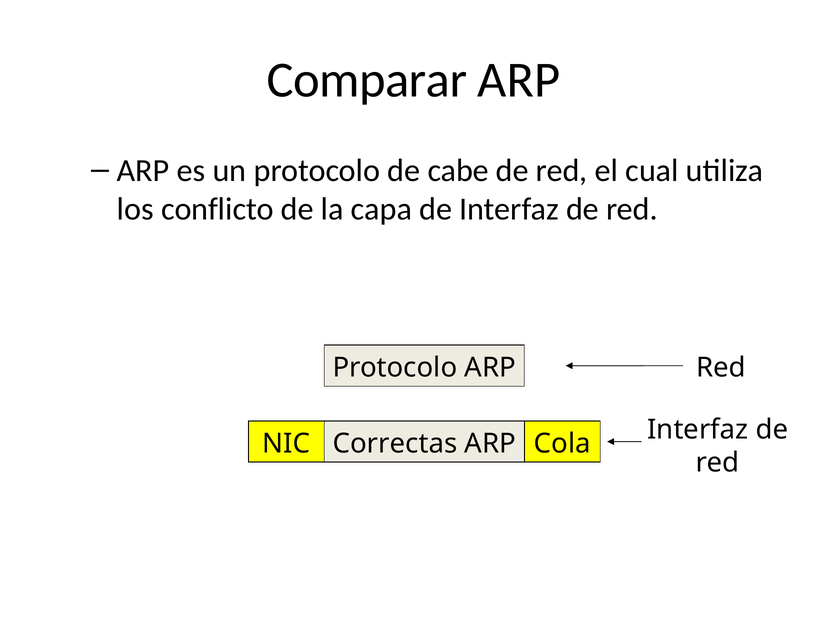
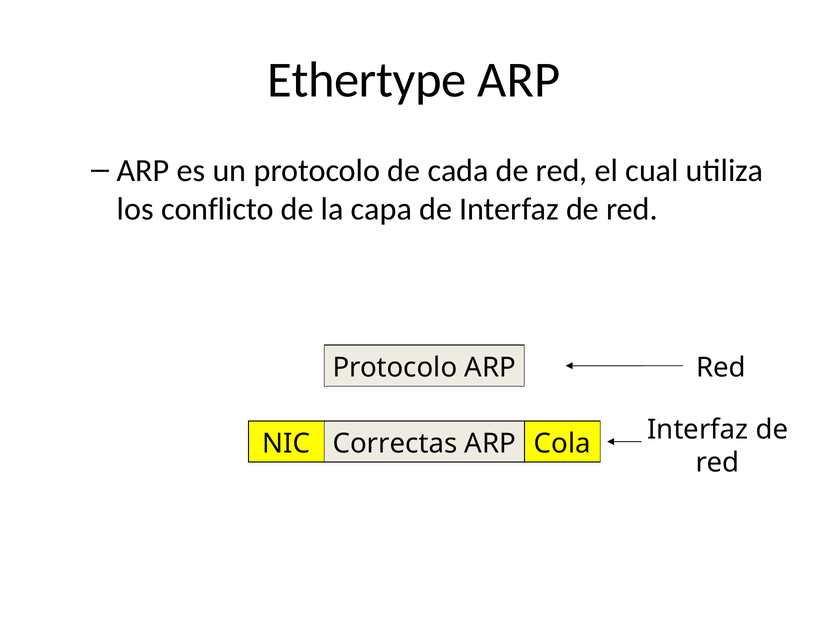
Comparar: Comparar -> Ethertype
cabe: cabe -> cada
